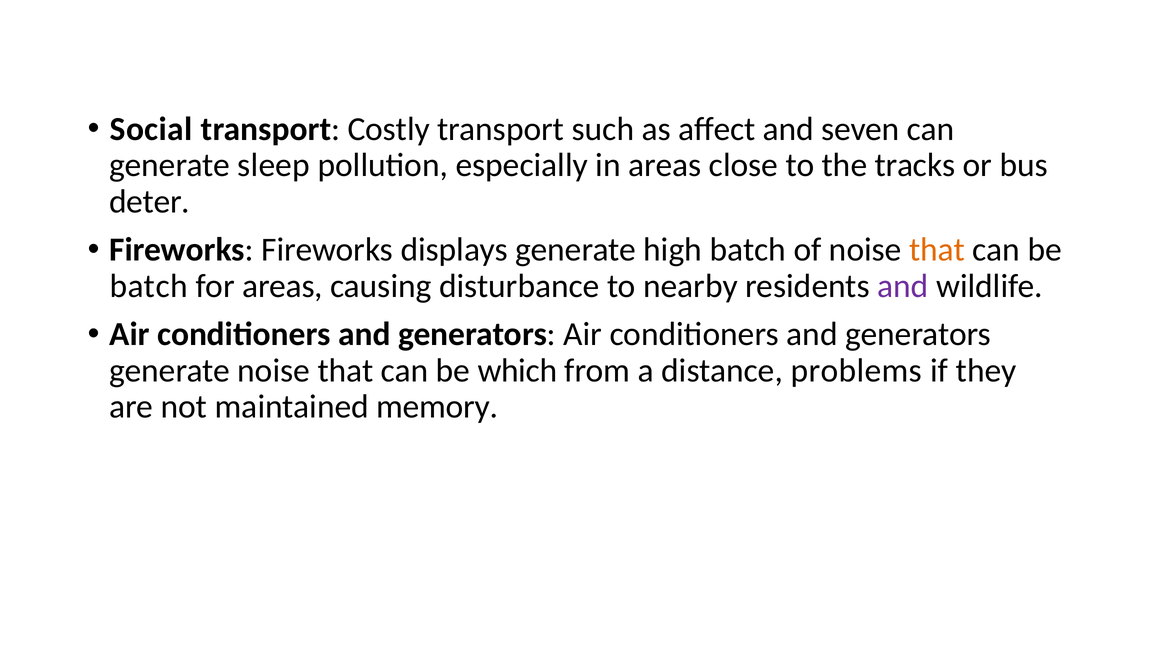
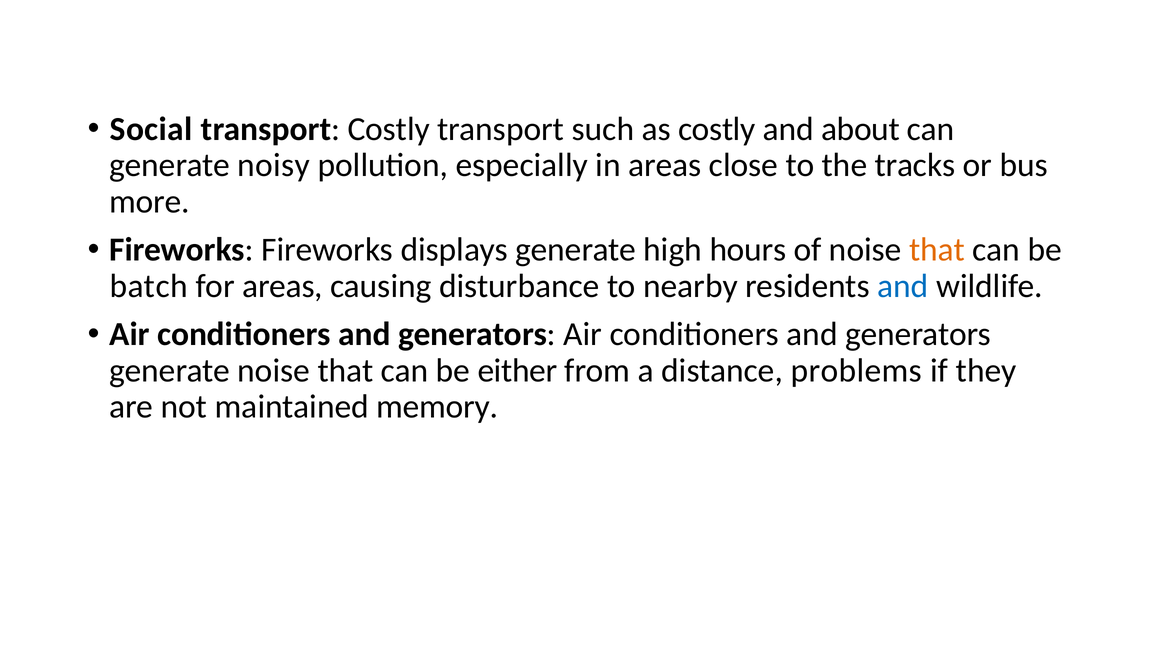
as affect: affect -> costly
seven: seven -> about
sleep: sleep -> noisy
deter: deter -> more
high batch: batch -> hours
and at (903, 286) colour: purple -> blue
which: which -> either
